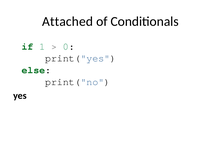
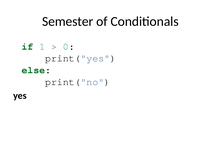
Attached: Attached -> Semester
